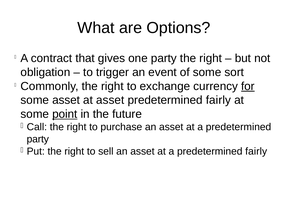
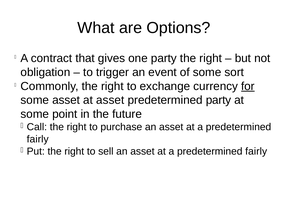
fairly at (218, 100): fairly -> party
point underline: present -> none
party at (38, 139): party -> fairly
